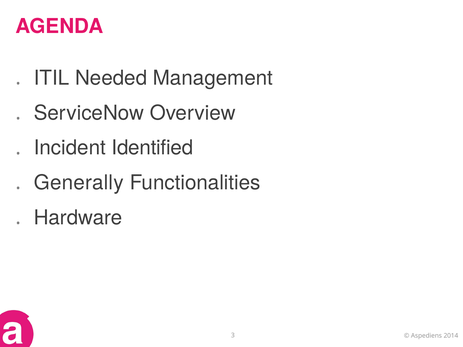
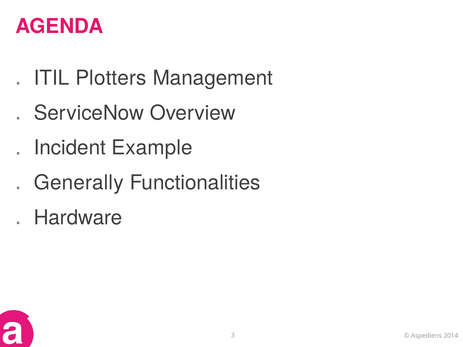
Needed: Needed -> Plotters
Identified: Identified -> Example
